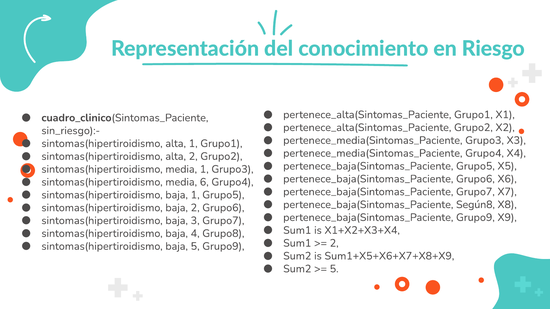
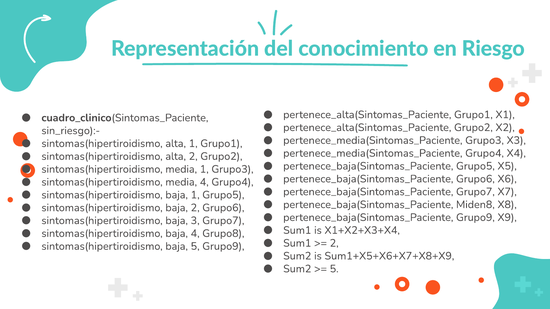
media 6: 6 -> 4
Según8: Según8 -> Miden8
